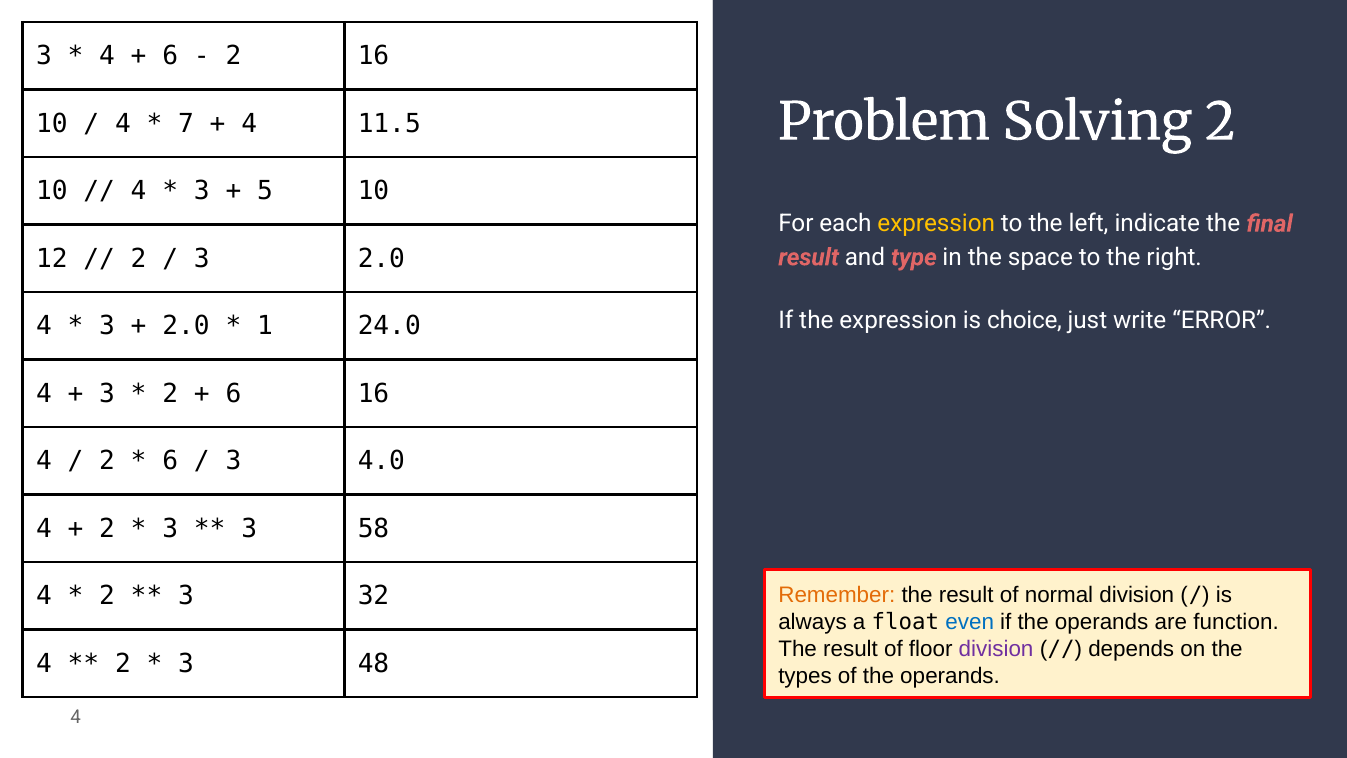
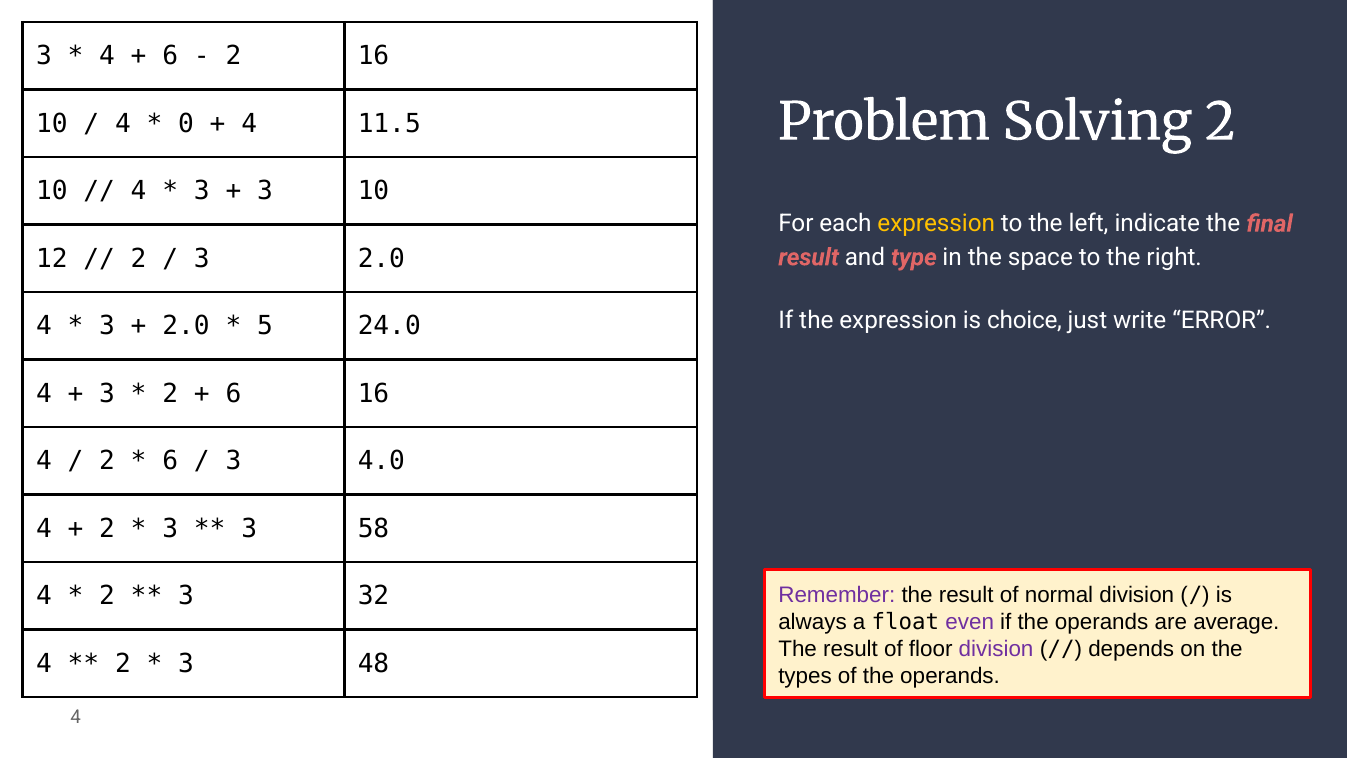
7: 7 -> 0
5 at (265, 191): 5 -> 3
1: 1 -> 5
Remember colour: orange -> purple
even colour: blue -> purple
function: function -> average
